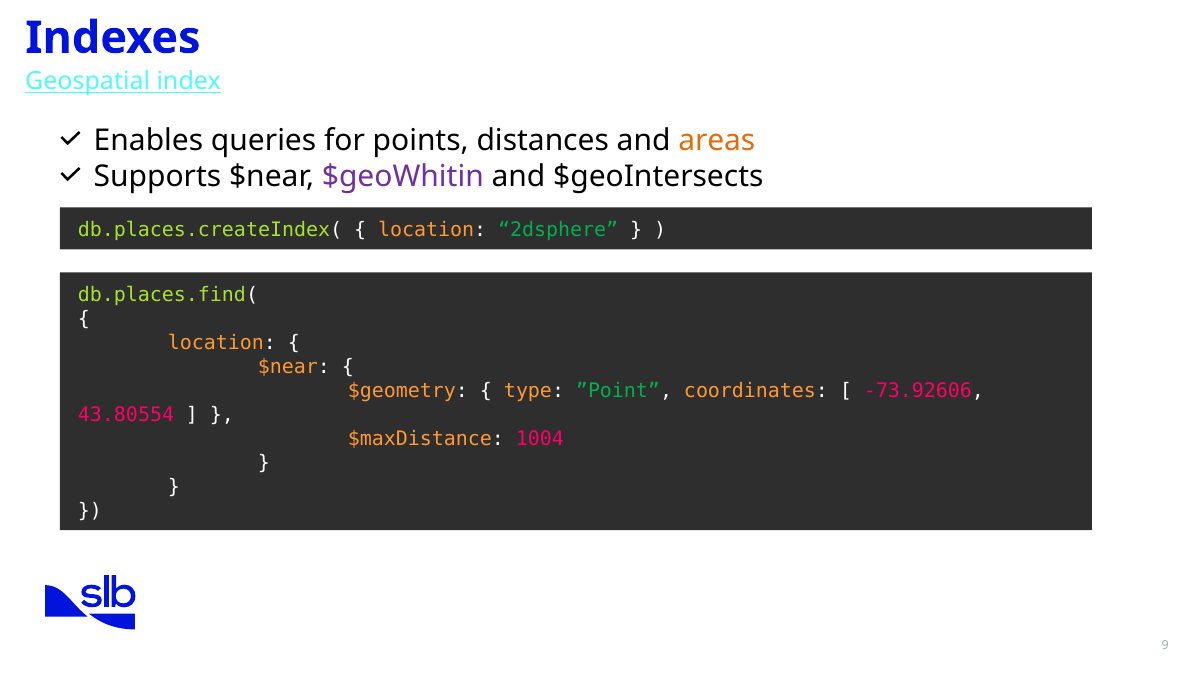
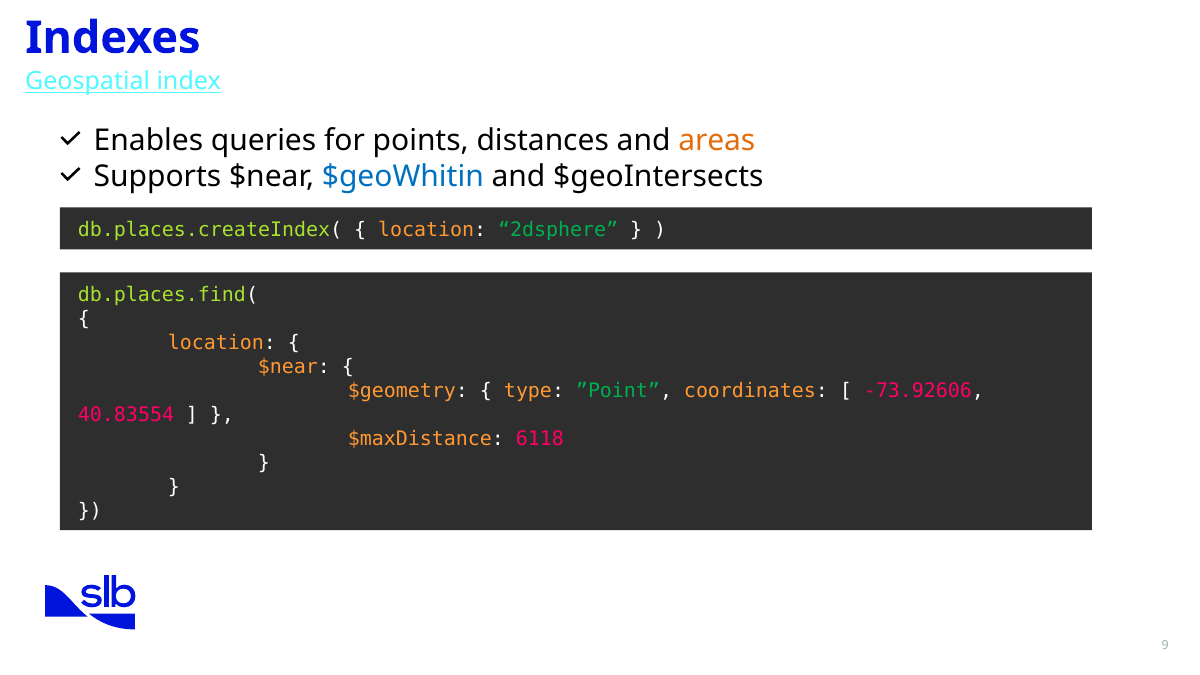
$geoWhitin colour: purple -> blue
43.80554: 43.80554 -> 40.83554
1004: 1004 -> 6118
